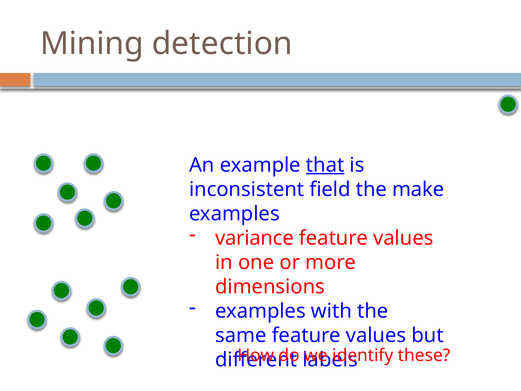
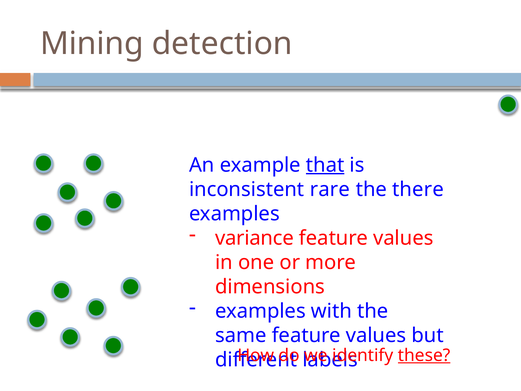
field: field -> rare
make: make -> there
these underline: none -> present
